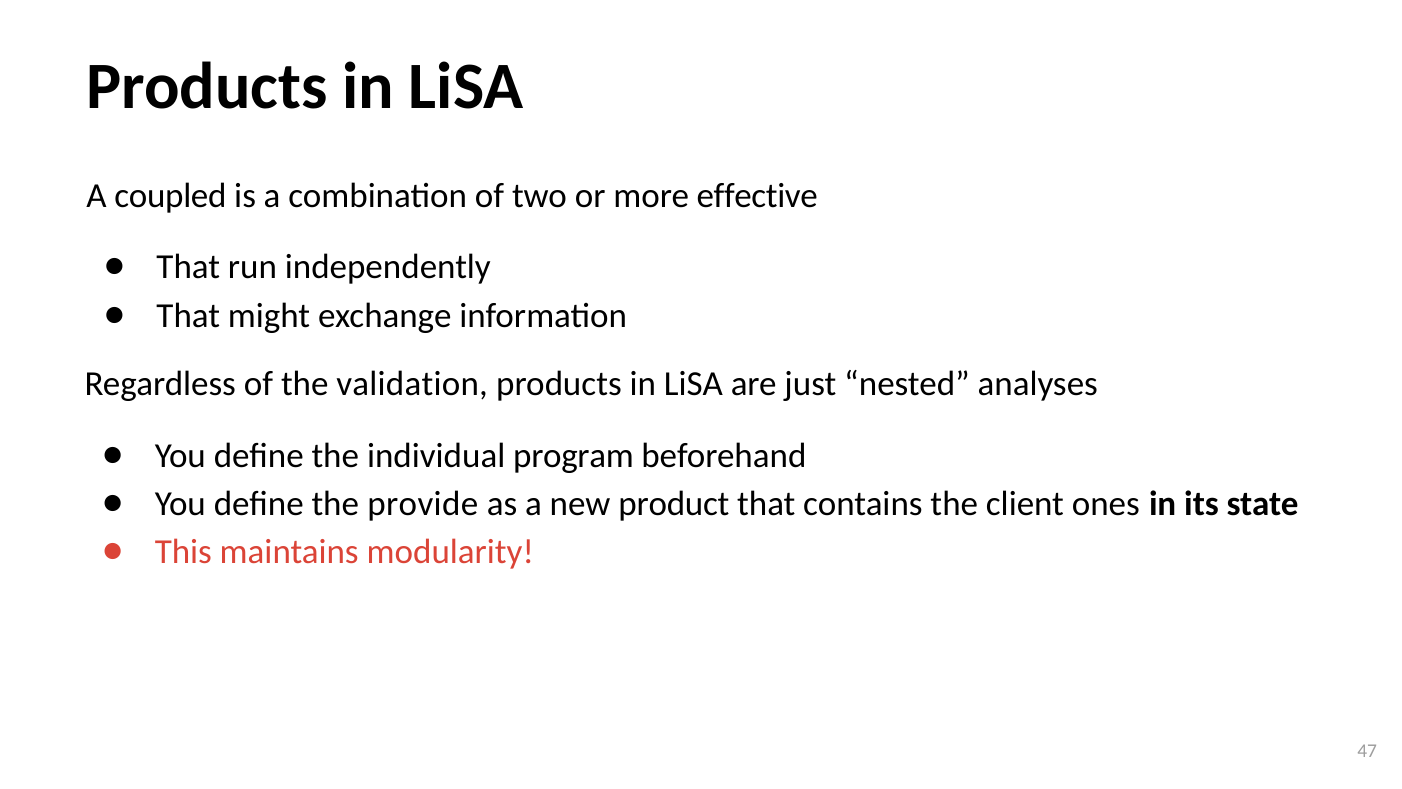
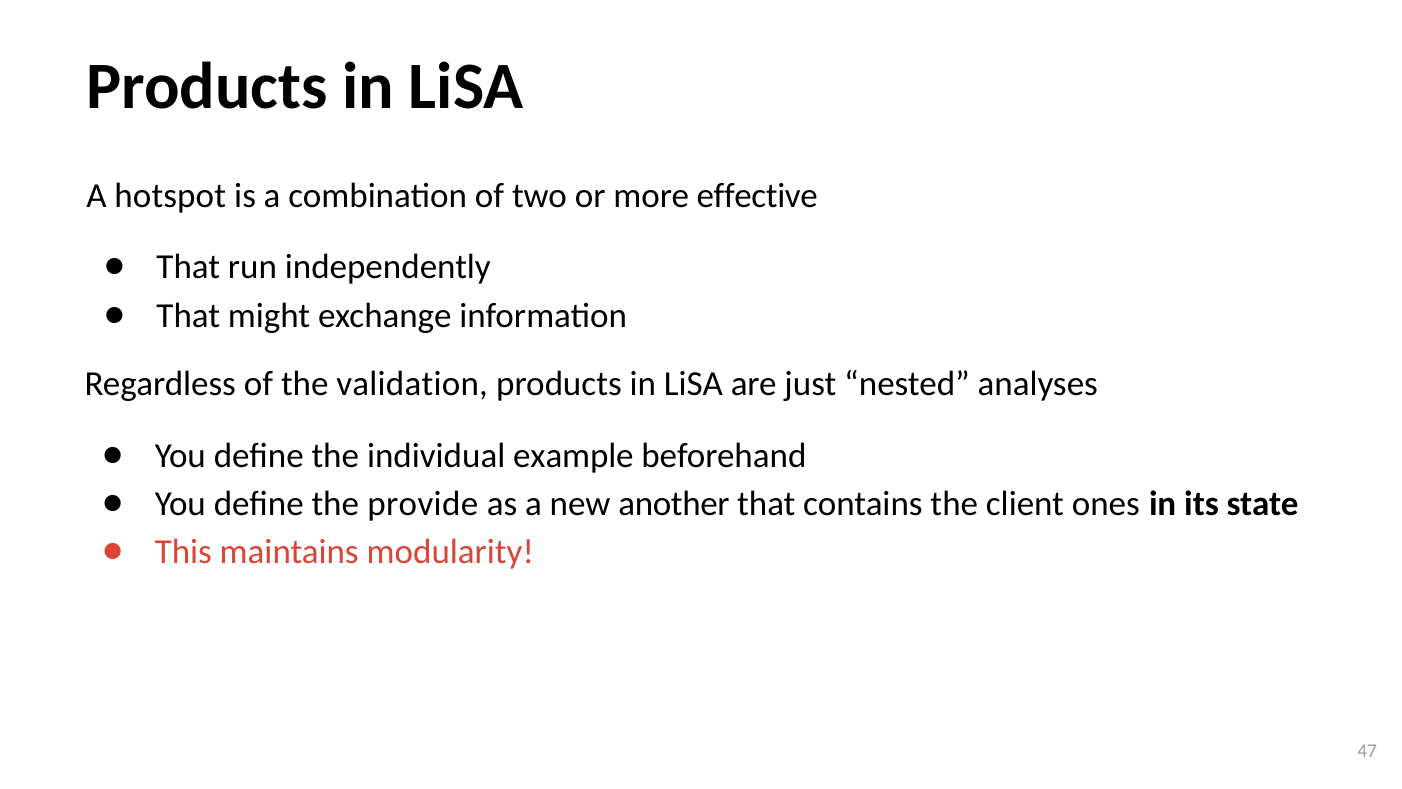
coupled: coupled -> hotspot
program: program -> example
product: product -> another
